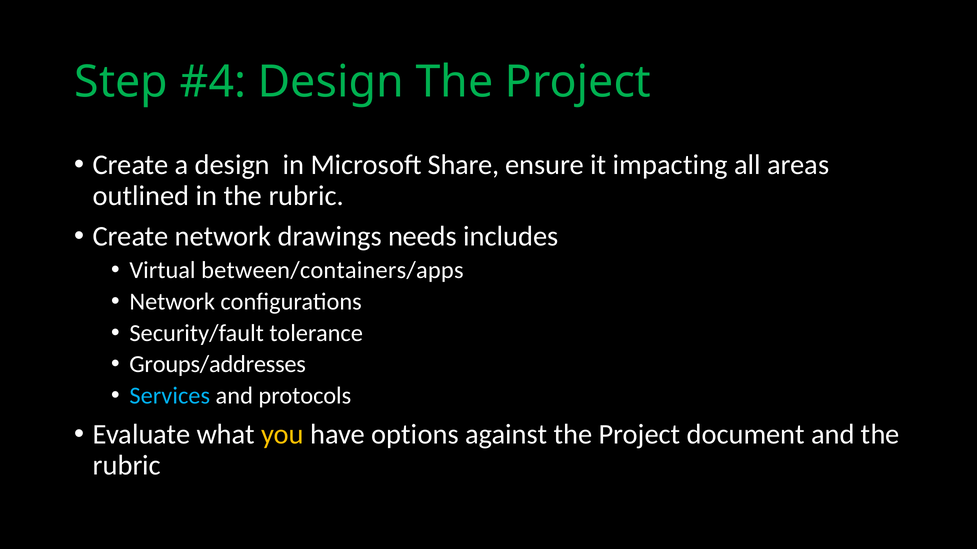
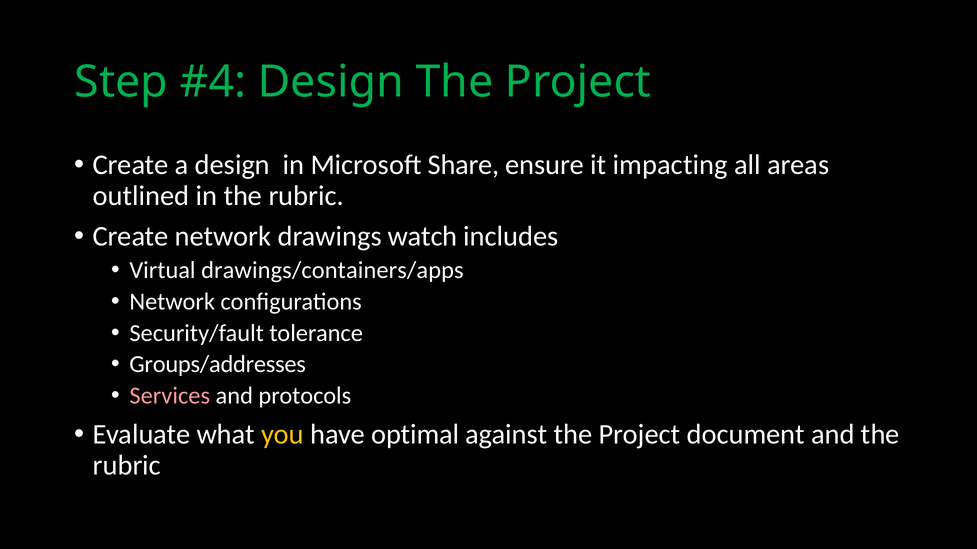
needs: needs -> watch
between/containers/apps: between/containers/apps -> drawings/containers/apps
Services colour: light blue -> pink
options: options -> optimal
